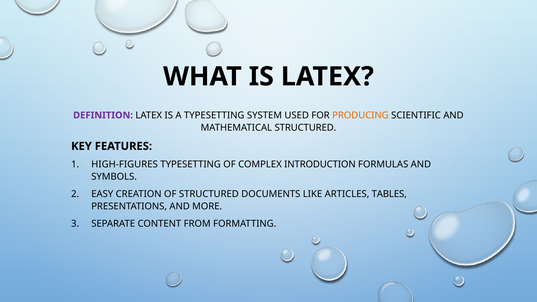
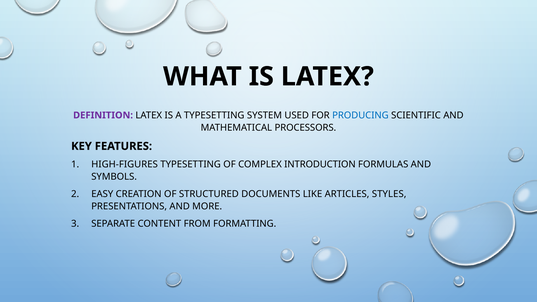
PRODUCING colour: orange -> blue
MATHEMATICAL STRUCTURED: STRUCTURED -> PROCESSORS
TABLES: TABLES -> STYLES
